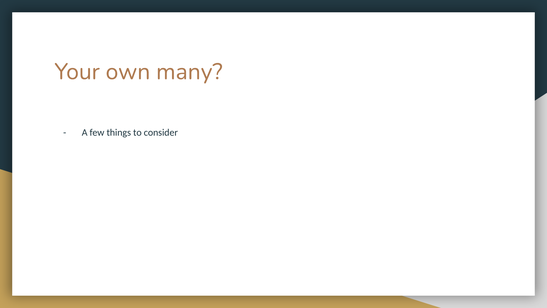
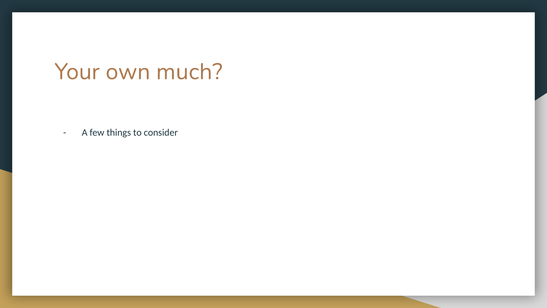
many: many -> much
